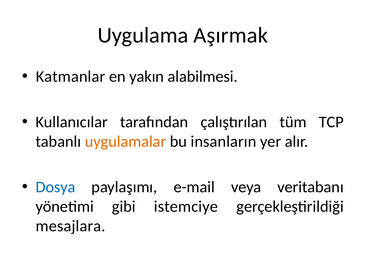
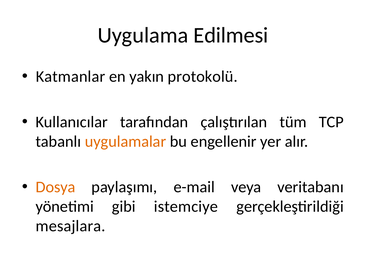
Aşırmak: Aşırmak -> Edilmesi
alabilmesi: alabilmesi -> protokolü
insanların: insanların -> engellenir
Dosya colour: blue -> orange
